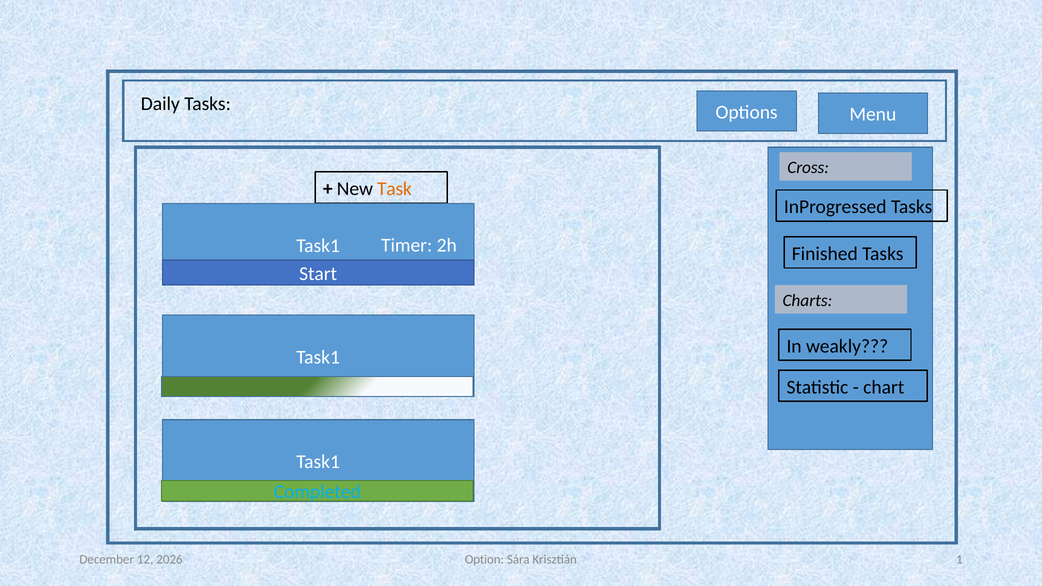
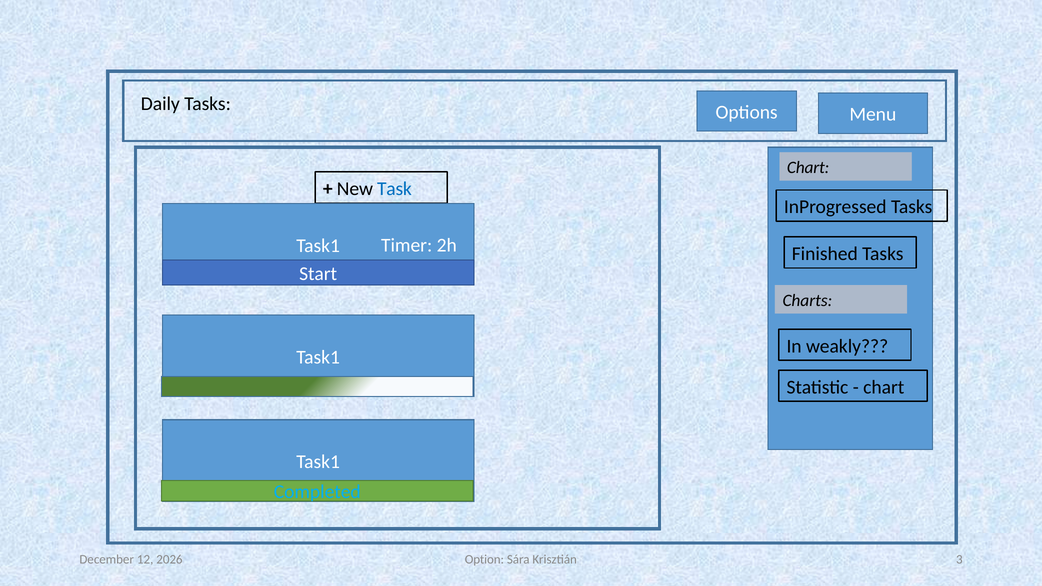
Cross at (808, 168): Cross -> Chart
Task colour: orange -> blue
1: 1 -> 3
